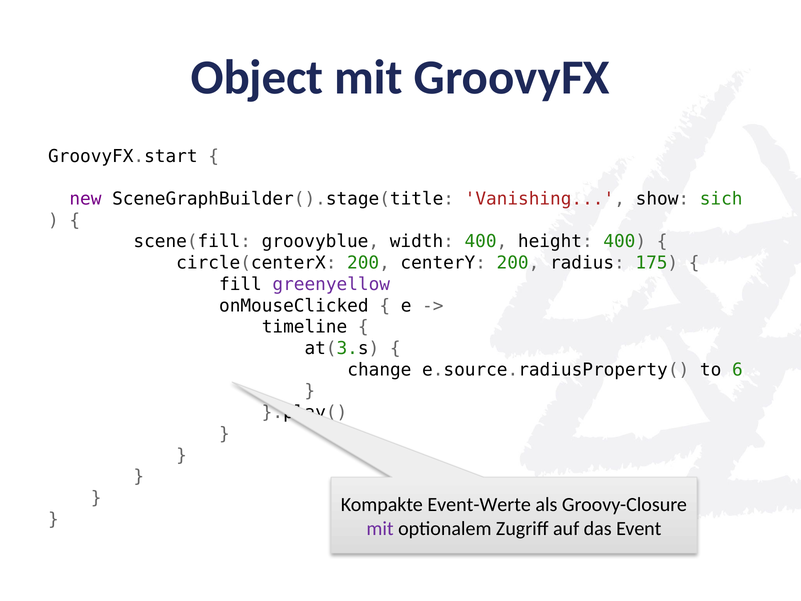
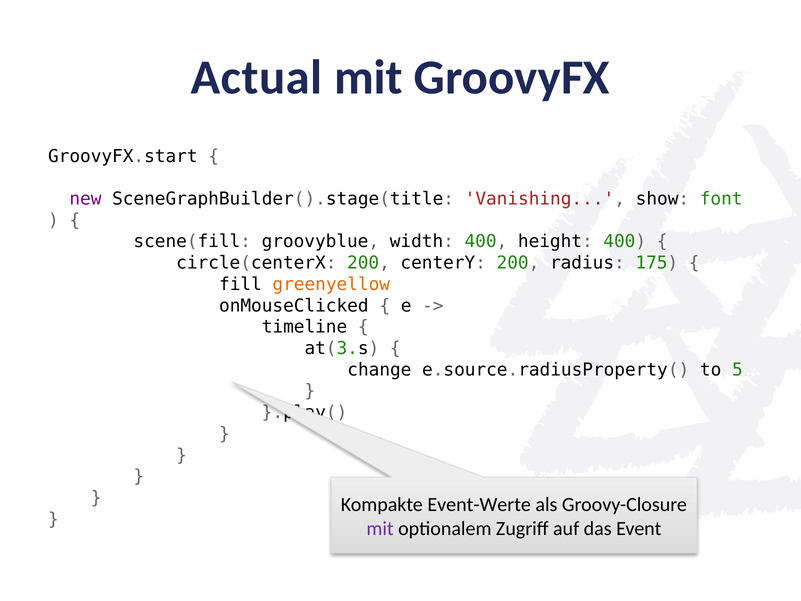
Object: Object -> Actual
sich: sich -> font
greenyellow colour: purple -> orange
6: 6 -> 5
